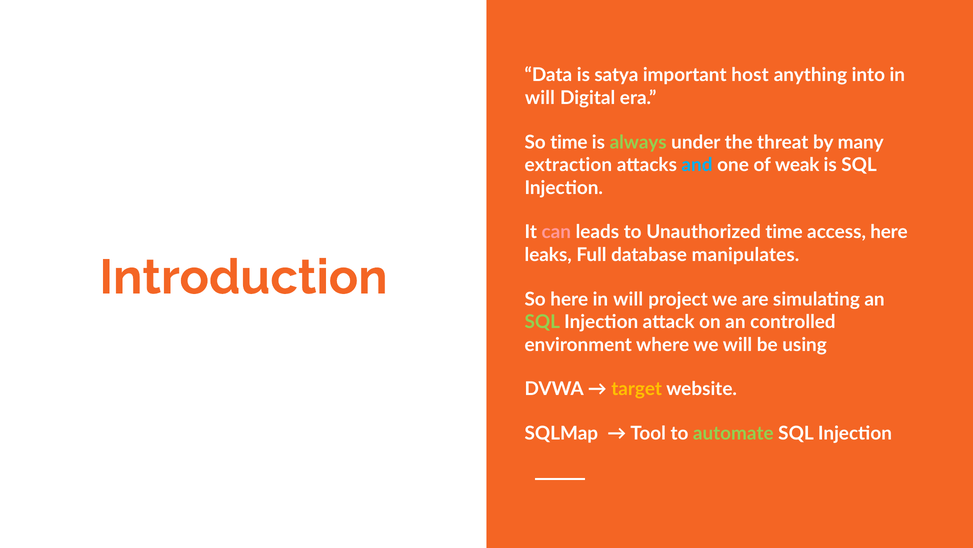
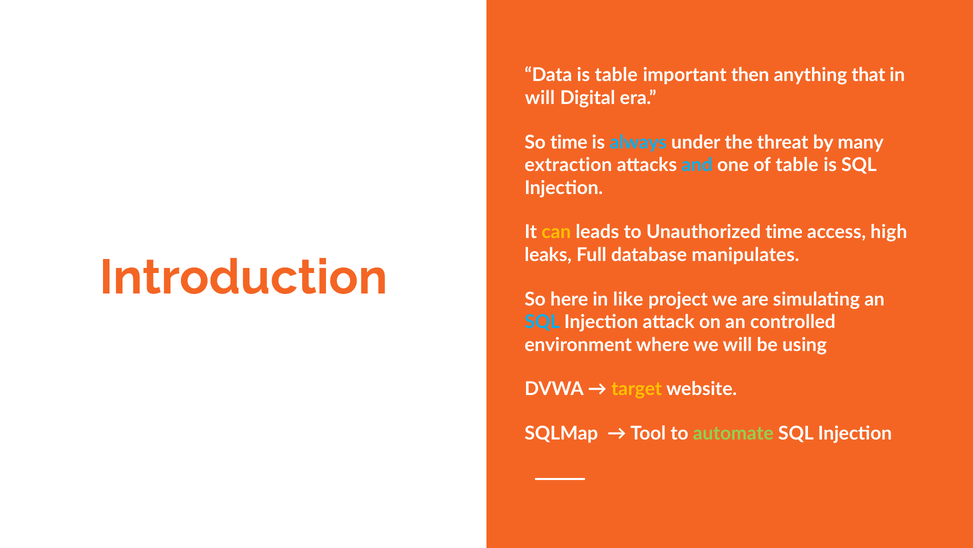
is satya: satya -> table
host: host -> then
into: into -> that
always colour: light green -> light blue
of weak: weak -> table
can colour: pink -> yellow
access here: here -> high
here in will: will -> like
SQL at (542, 322) colour: light green -> light blue
